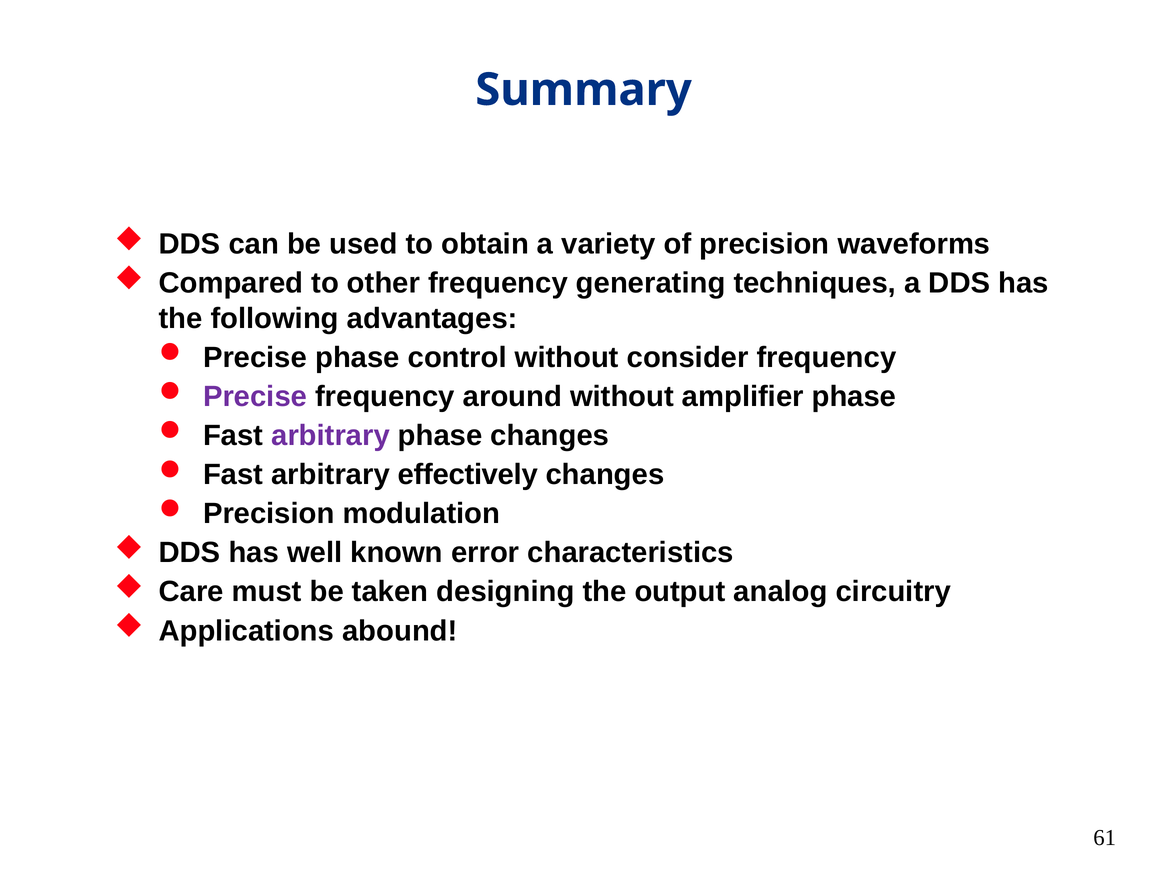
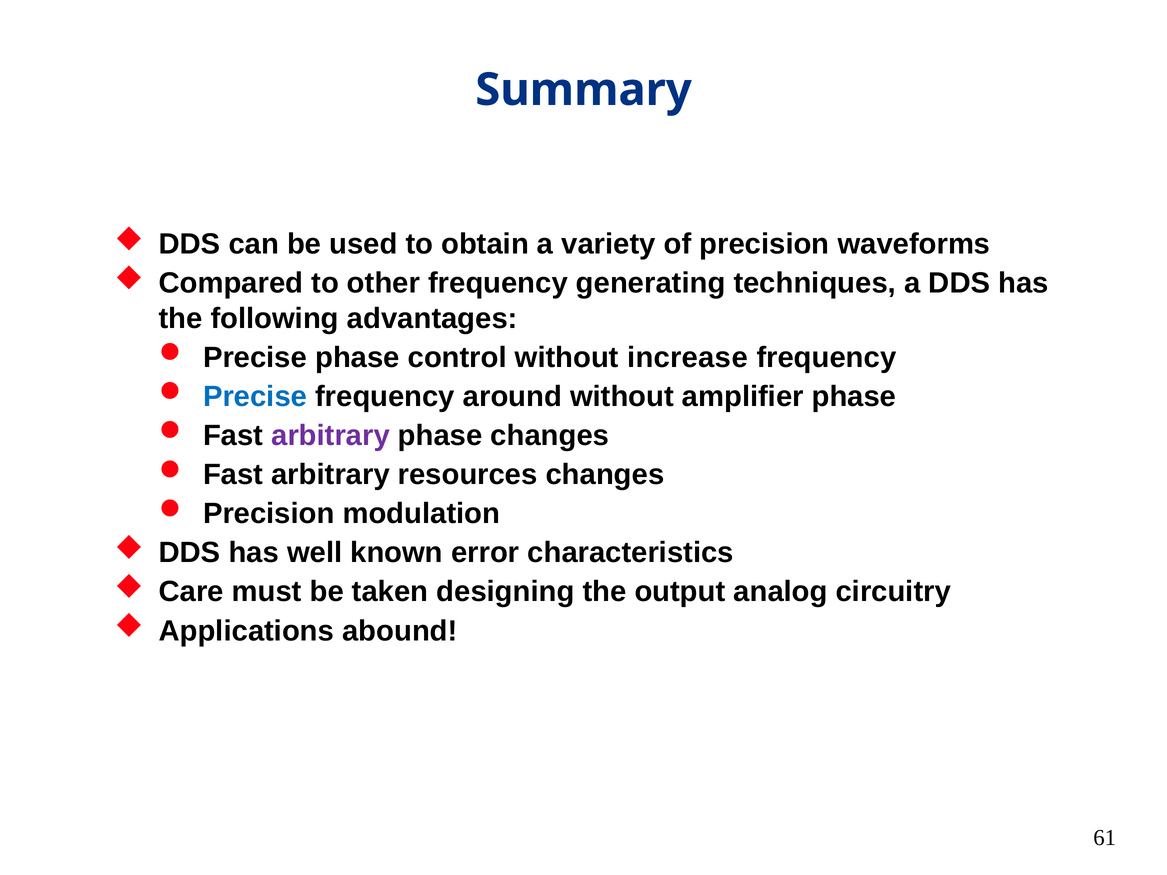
consider: consider -> increase
Precise at (255, 396) colour: purple -> blue
effectively: effectively -> resources
